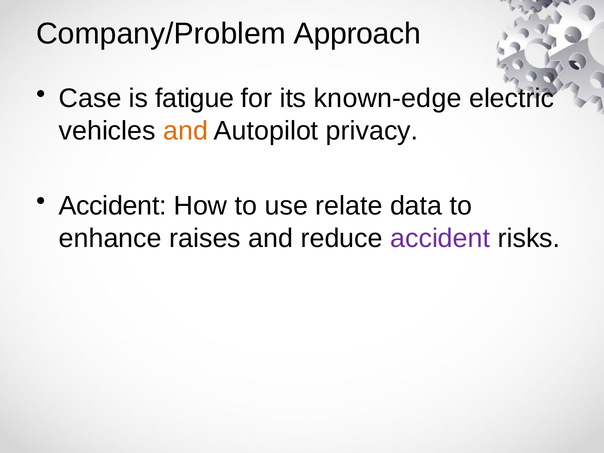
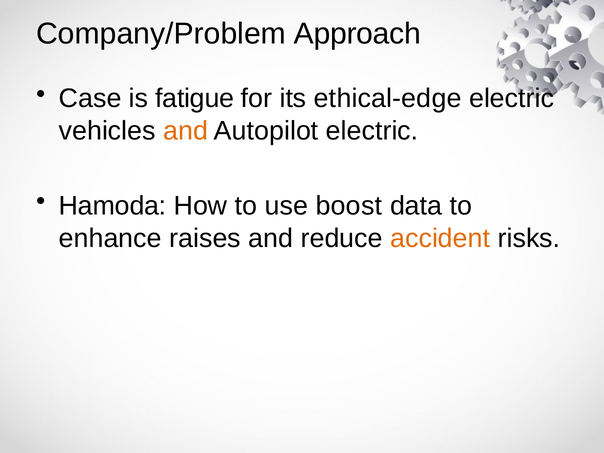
known-edge: known-edge -> ethical-edge
Autopilot privacy: privacy -> electric
Accident at (113, 206): Accident -> Hamoda
relate: relate -> boost
accident at (440, 238) colour: purple -> orange
